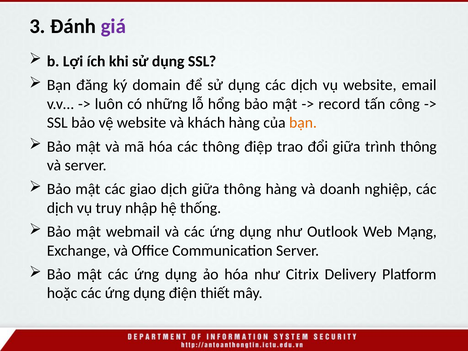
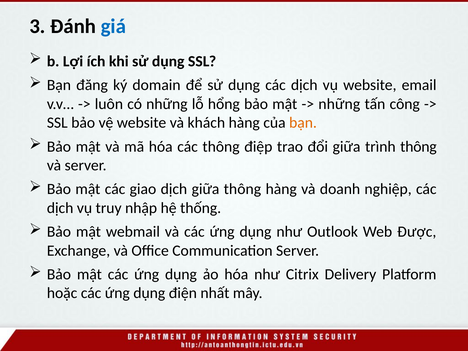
giá colour: purple -> blue
record at (339, 104): record -> những
Mạng: Mạng -> Được
thiết: thiết -> nhất
